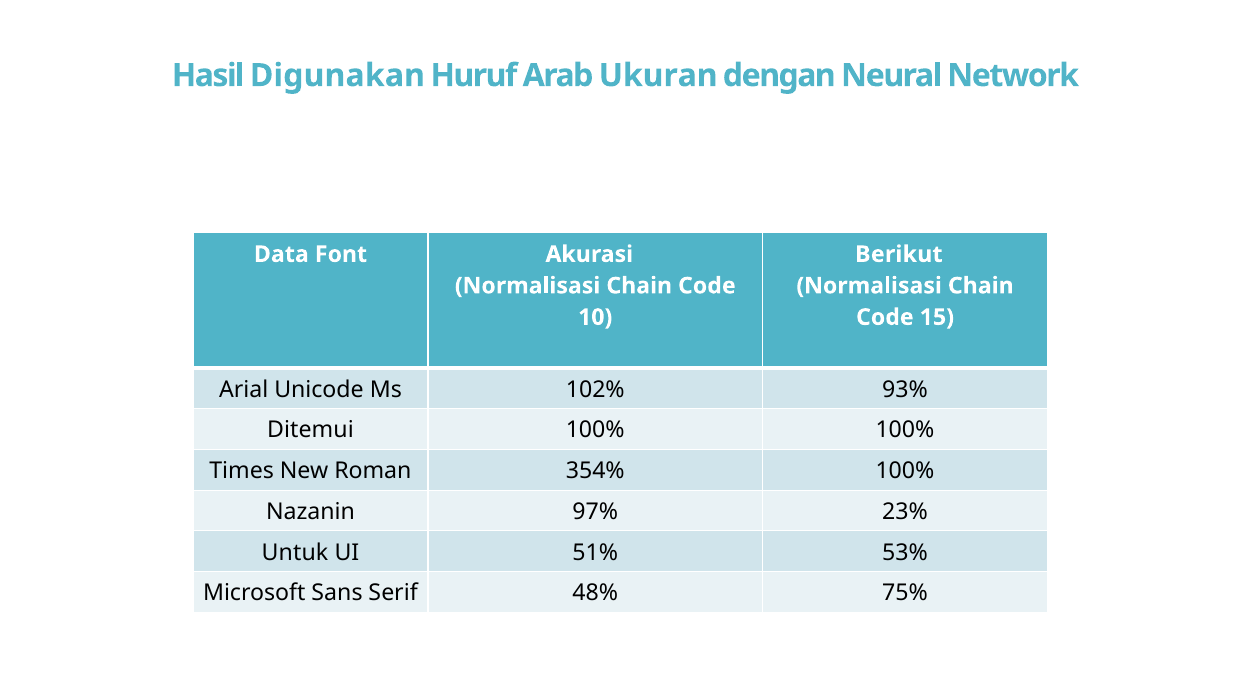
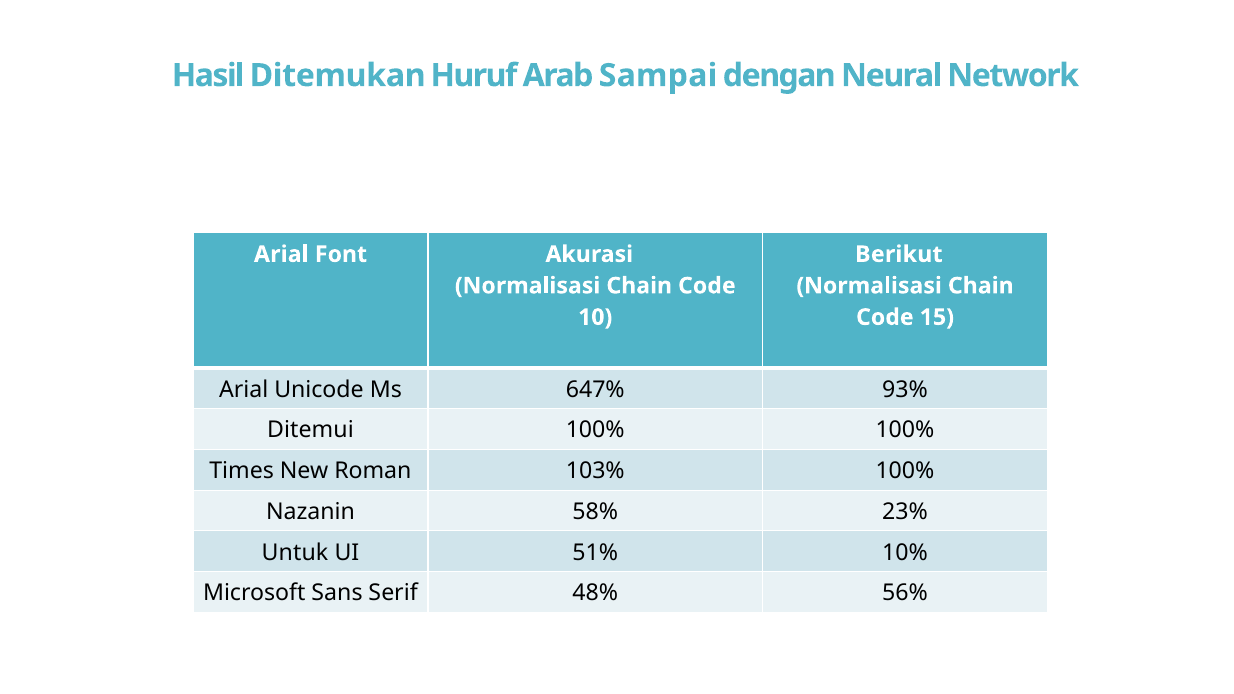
Digunakan: Digunakan -> Ditemukan
Ukuran: Ukuran -> Sampai
Data at (281, 254): Data -> Arial
102%: 102% -> 647%
354%: 354% -> 103%
97%: 97% -> 58%
53%: 53% -> 10%
75%: 75% -> 56%
